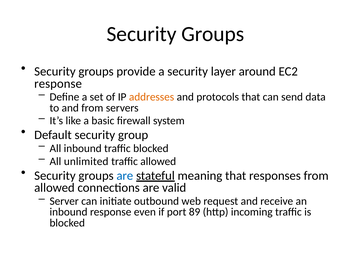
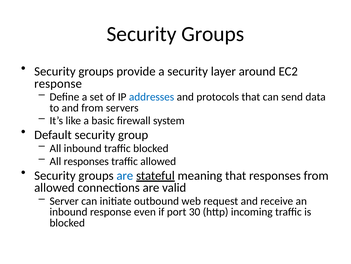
addresses colour: orange -> blue
All unlimited: unlimited -> responses
89: 89 -> 30
